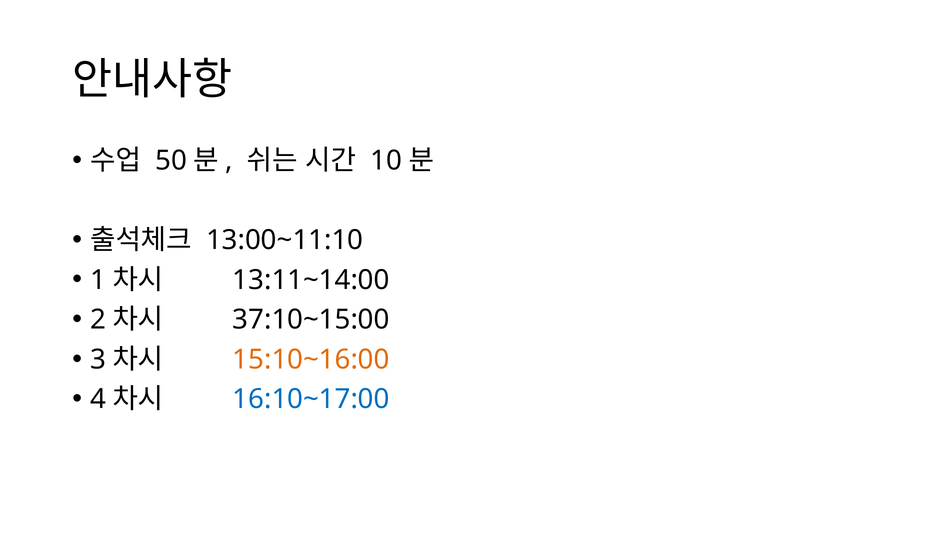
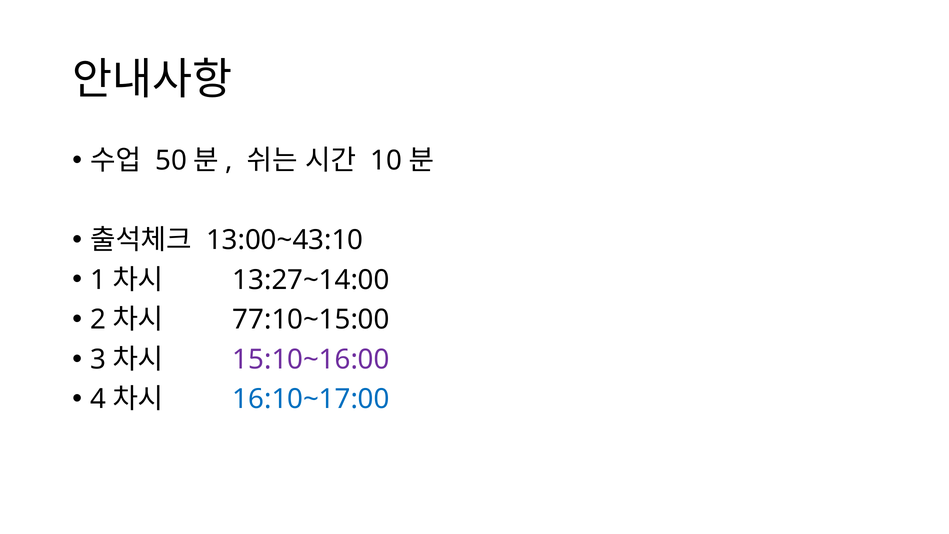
13:00~11:10: 13:00~11:10 -> 13:00~43:10
13:11~14:00: 13:11~14:00 -> 13:27~14:00
37:10~15:00: 37:10~15:00 -> 77:10~15:00
15:10~16:00 colour: orange -> purple
